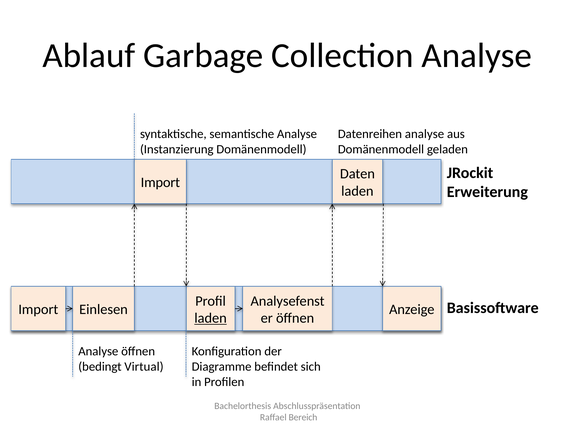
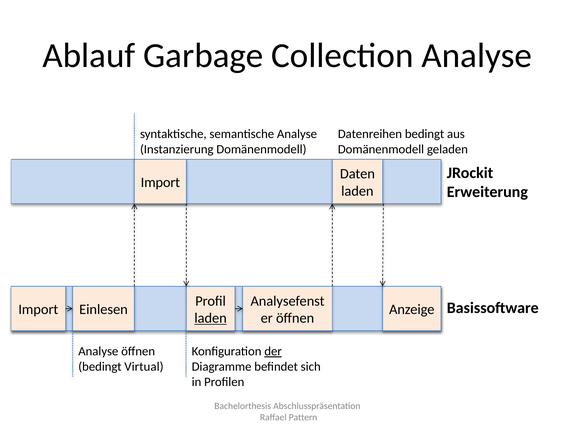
Datenreihen analyse: analyse -> bedingt
der underline: none -> present
Bereich: Bereich -> Pattern
